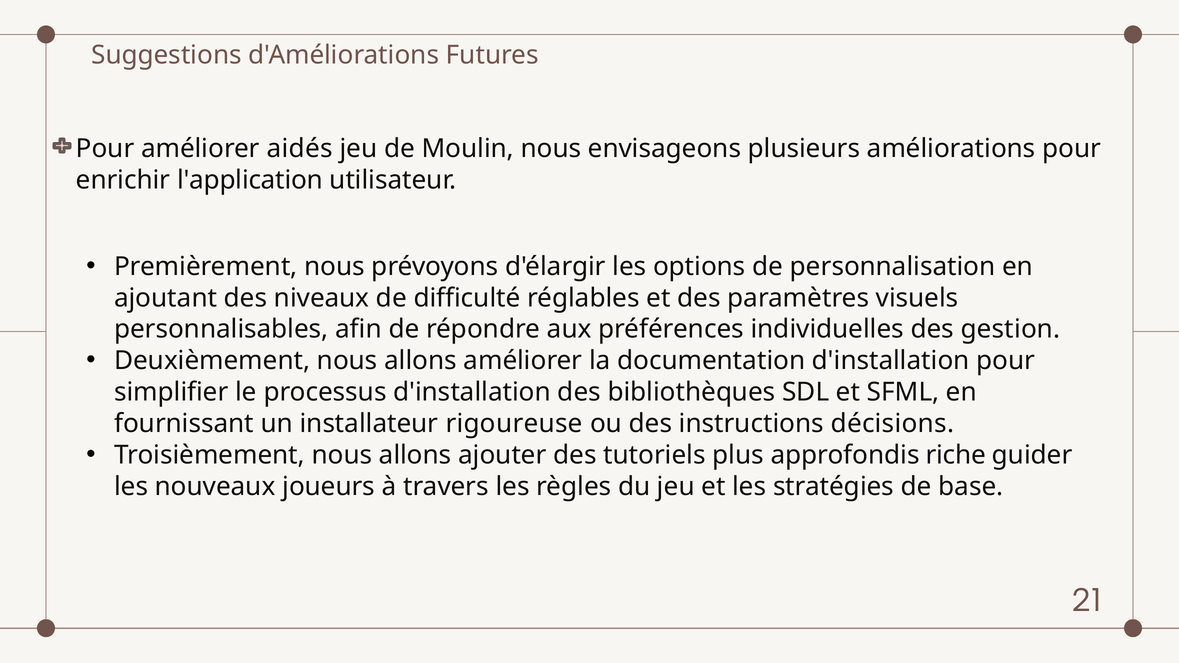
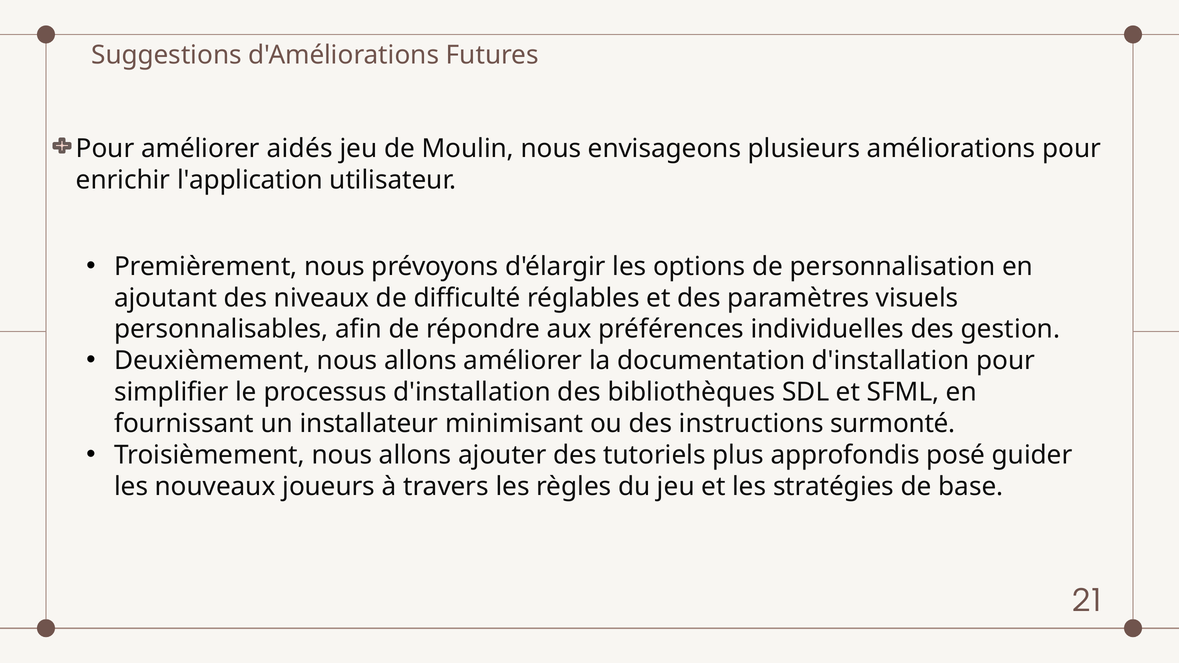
rigoureuse: rigoureuse -> minimisant
décisions: décisions -> surmonté
riche: riche -> posé
